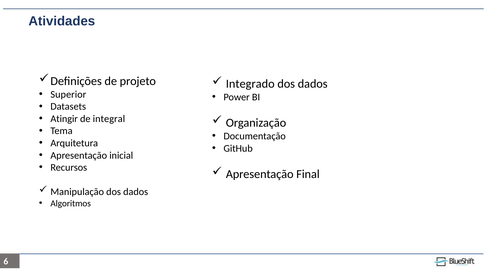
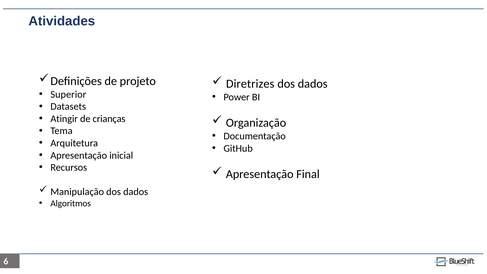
Integrado: Integrado -> Diretrizes
integral: integral -> crianças
